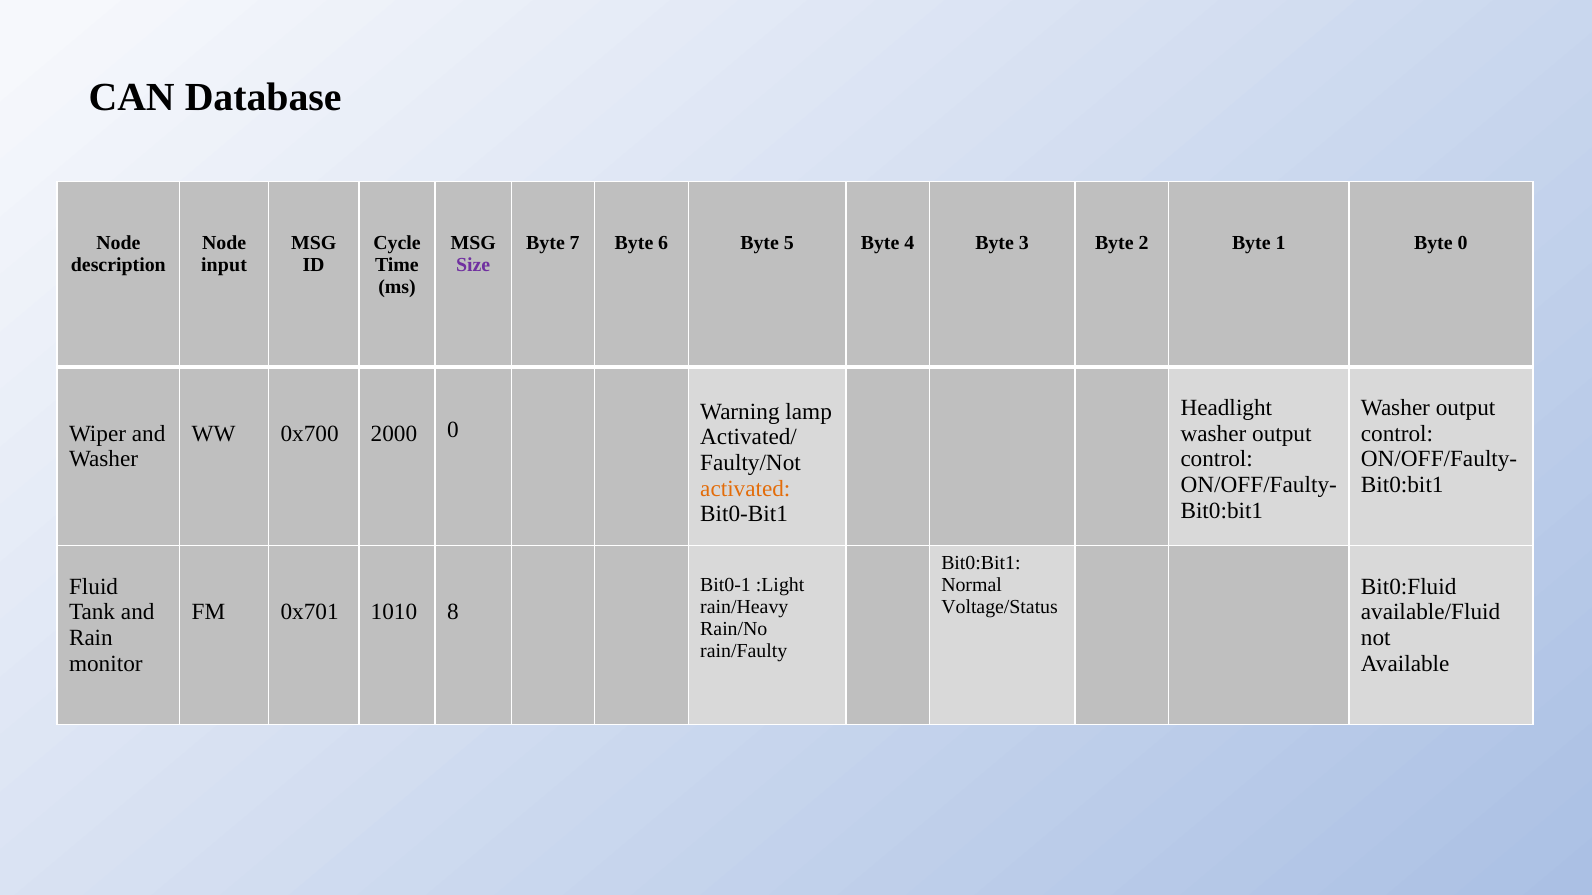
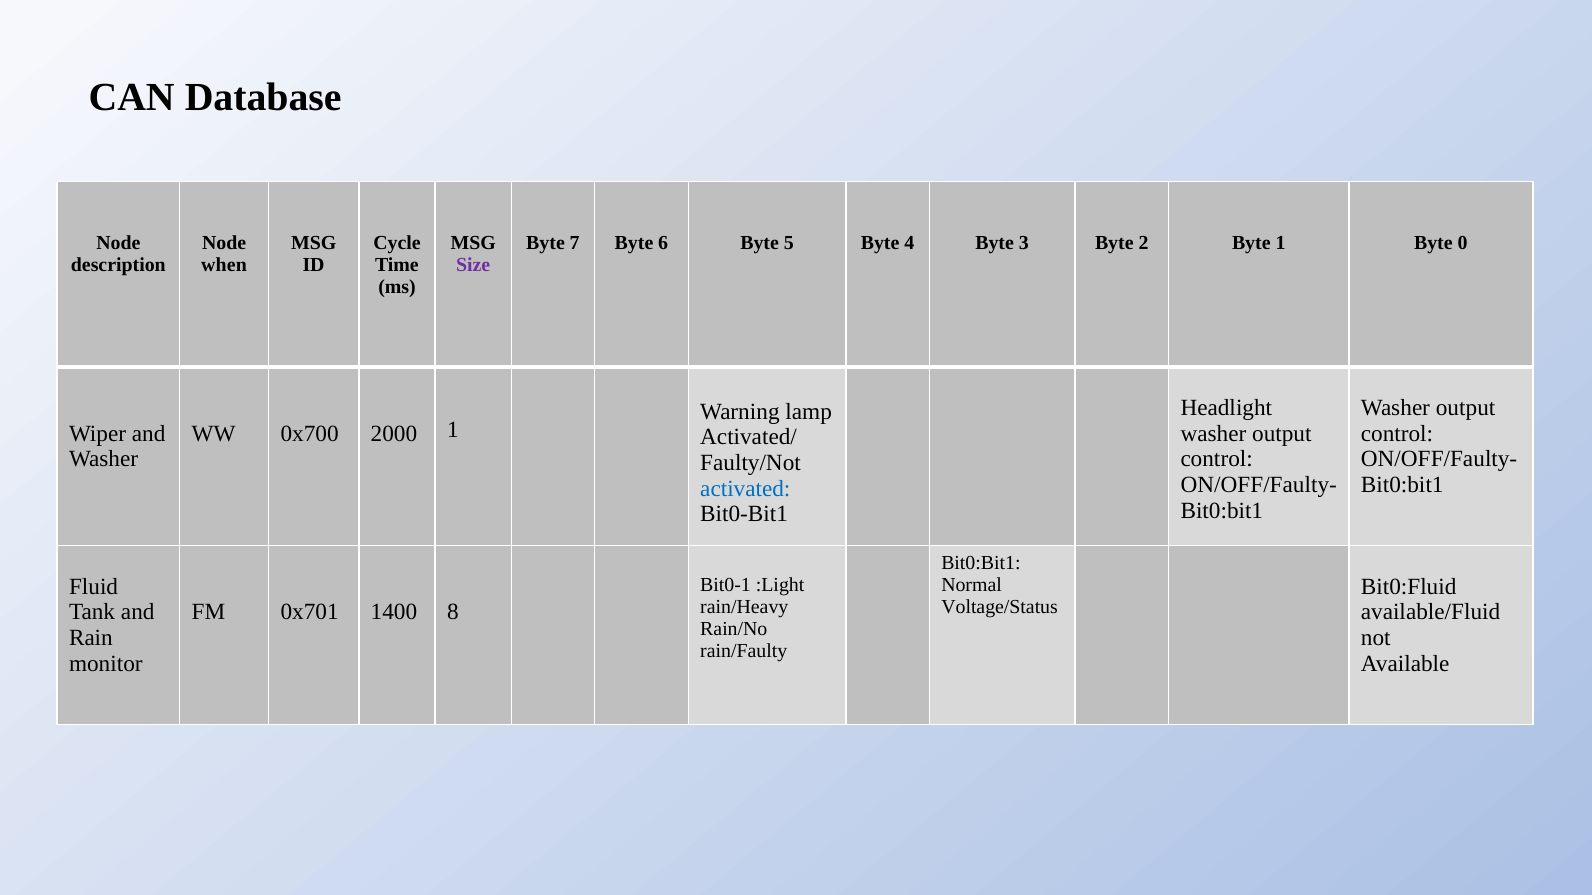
input: input -> when
2000 0: 0 -> 1
activated colour: orange -> blue
1010: 1010 -> 1400
